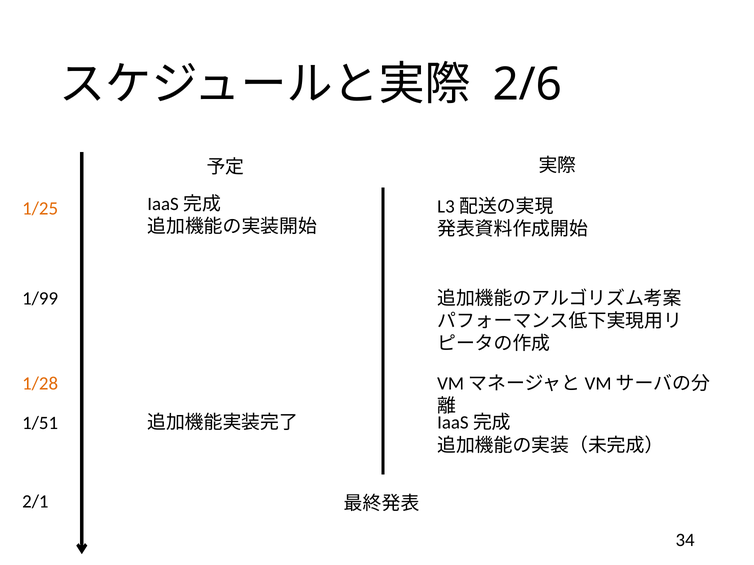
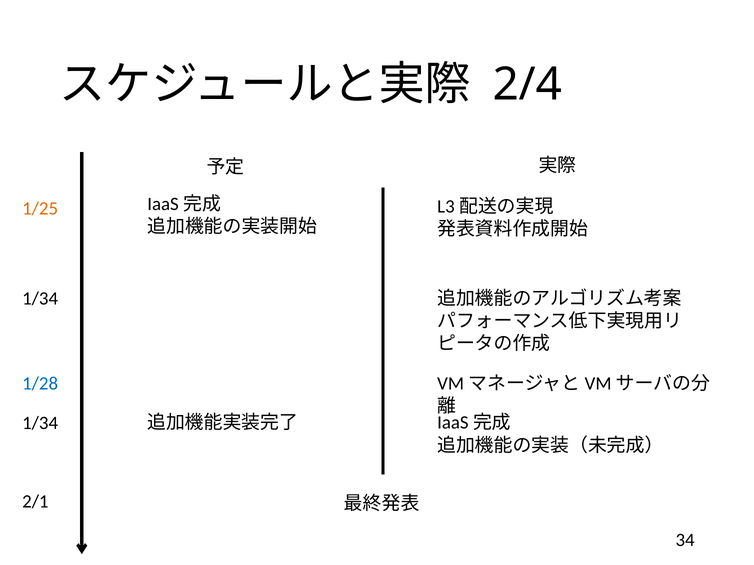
2/6: 2/6 -> 2/4
1/99 at (40, 299): 1/99 -> 1/34
1/28 colour: orange -> blue
1/51 at (40, 423): 1/51 -> 1/34
